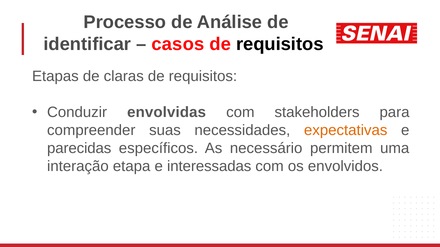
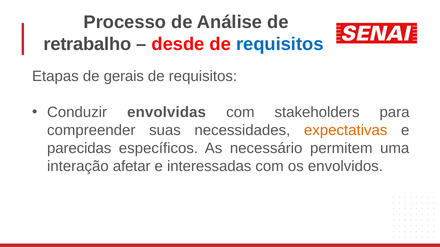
identificar: identificar -> retrabalho
casos: casos -> desde
requisitos at (280, 44) colour: black -> blue
claras: claras -> gerais
etapa: etapa -> afetar
